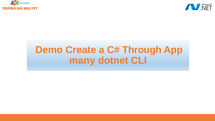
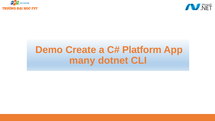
Through: Through -> Platform
